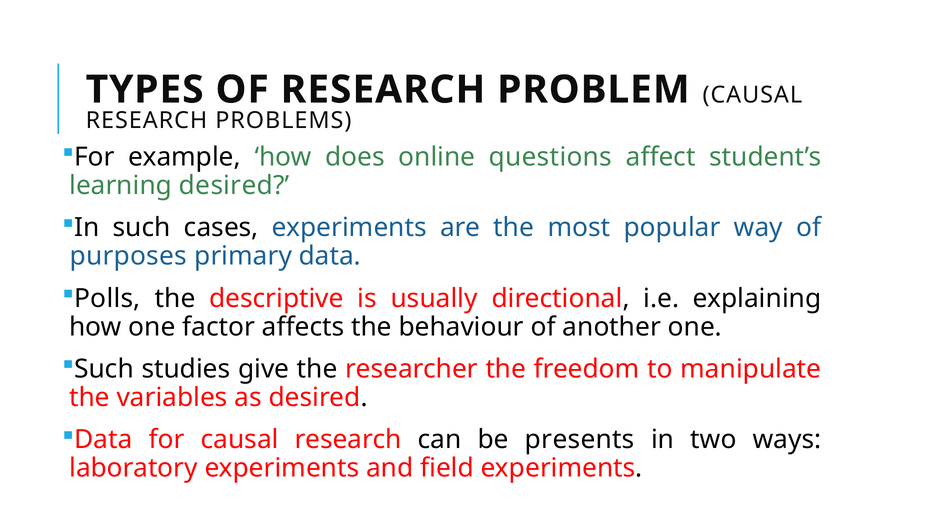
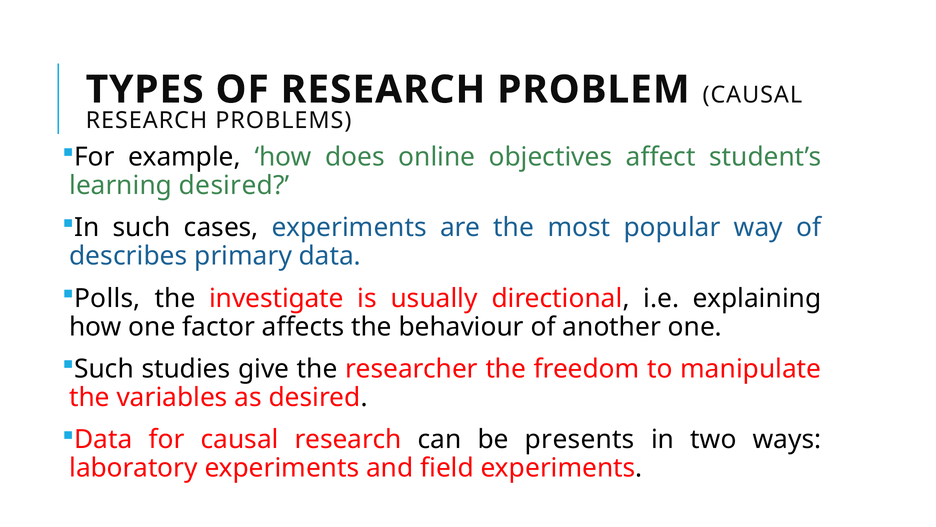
questions: questions -> objectives
purposes: purposes -> describes
descriptive: descriptive -> investigate
